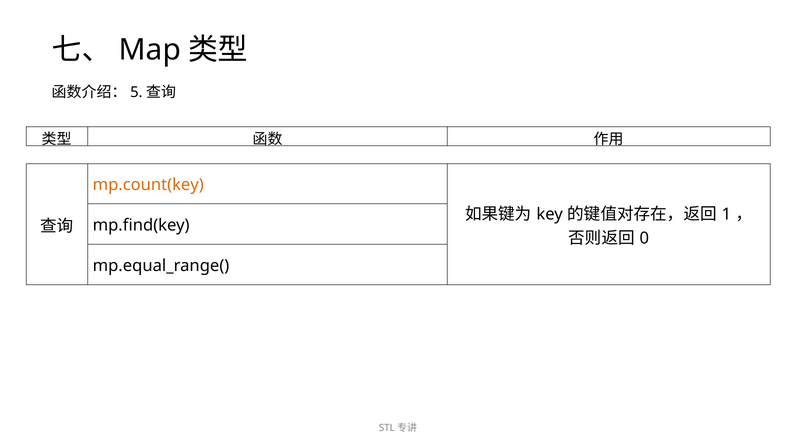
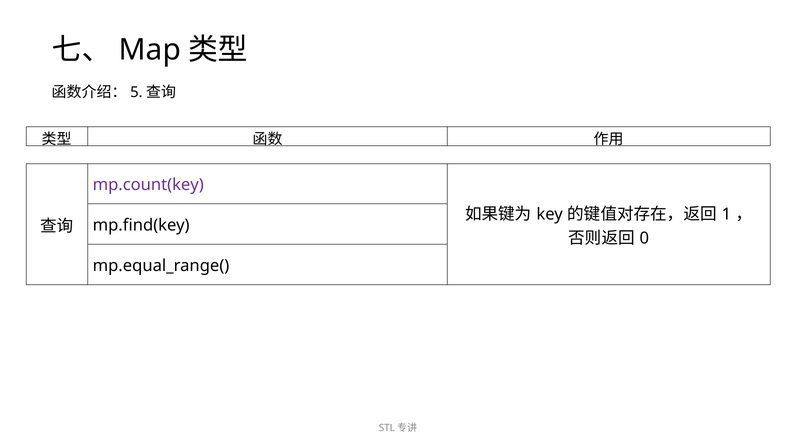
mp.count(key colour: orange -> purple
